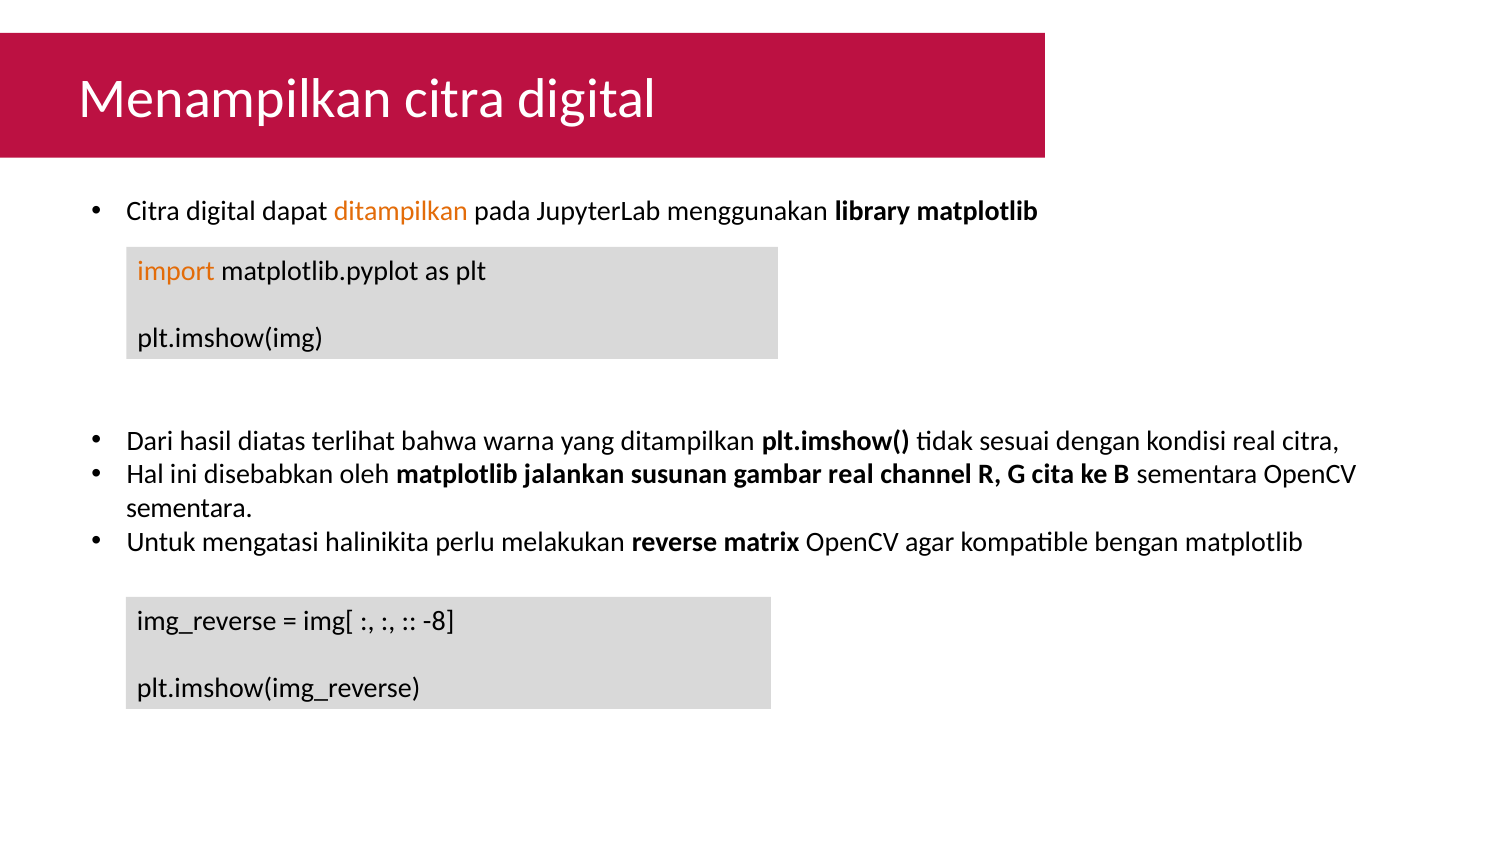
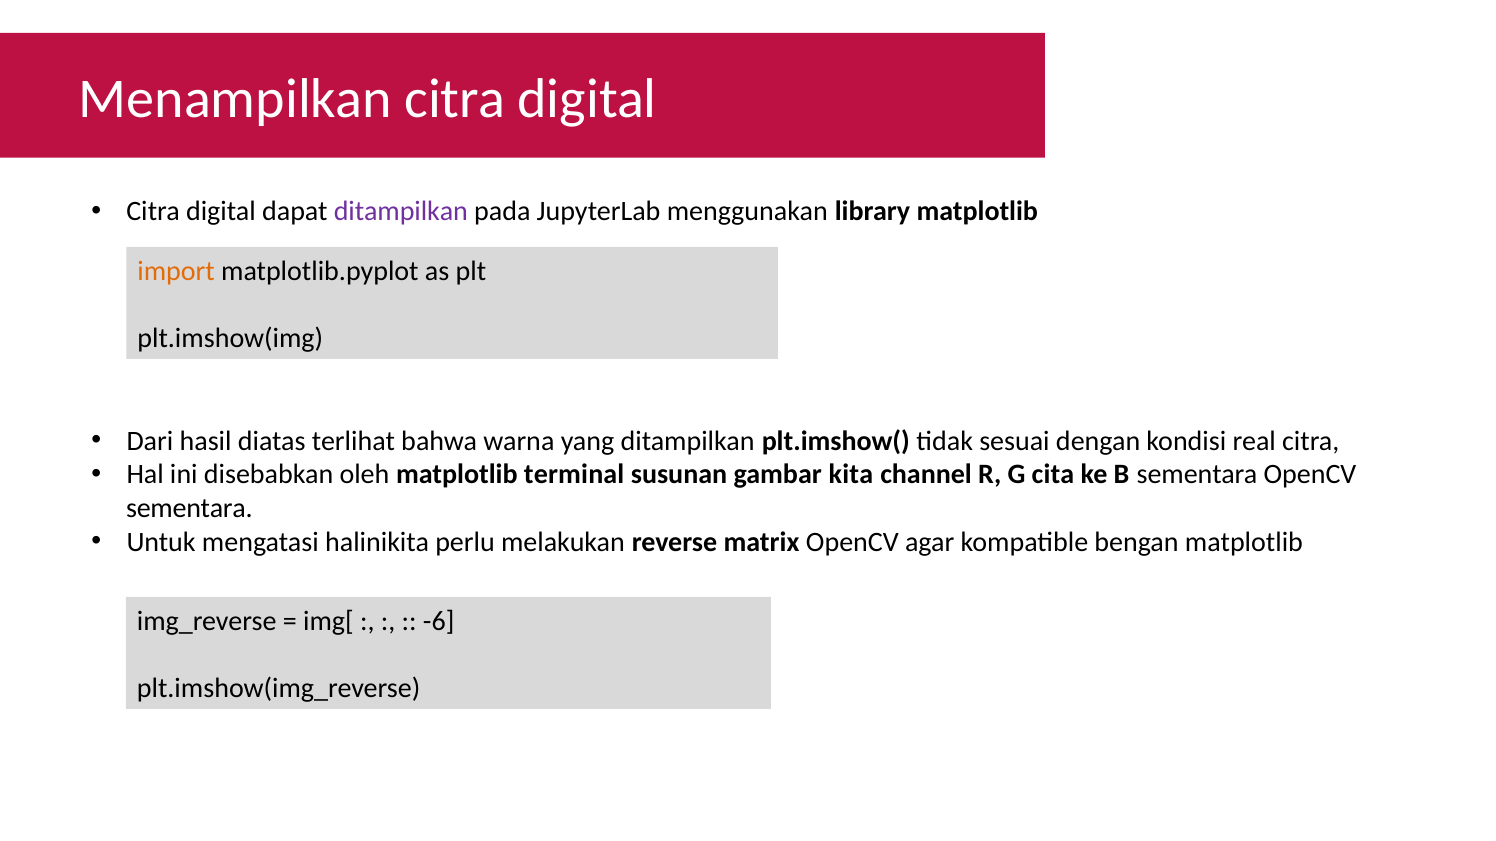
ditampilkan at (401, 212) colour: orange -> purple
jalankan: jalankan -> terminal
gambar real: real -> kita
-8: -8 -> -6
